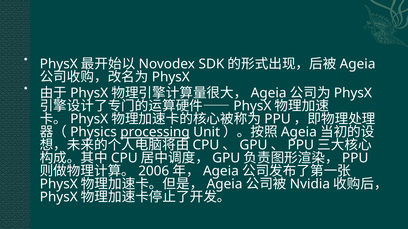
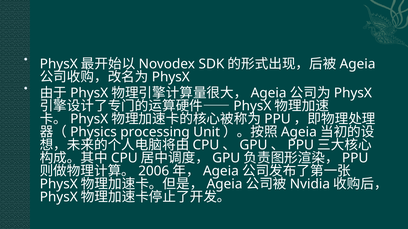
processing underline: present -> none
